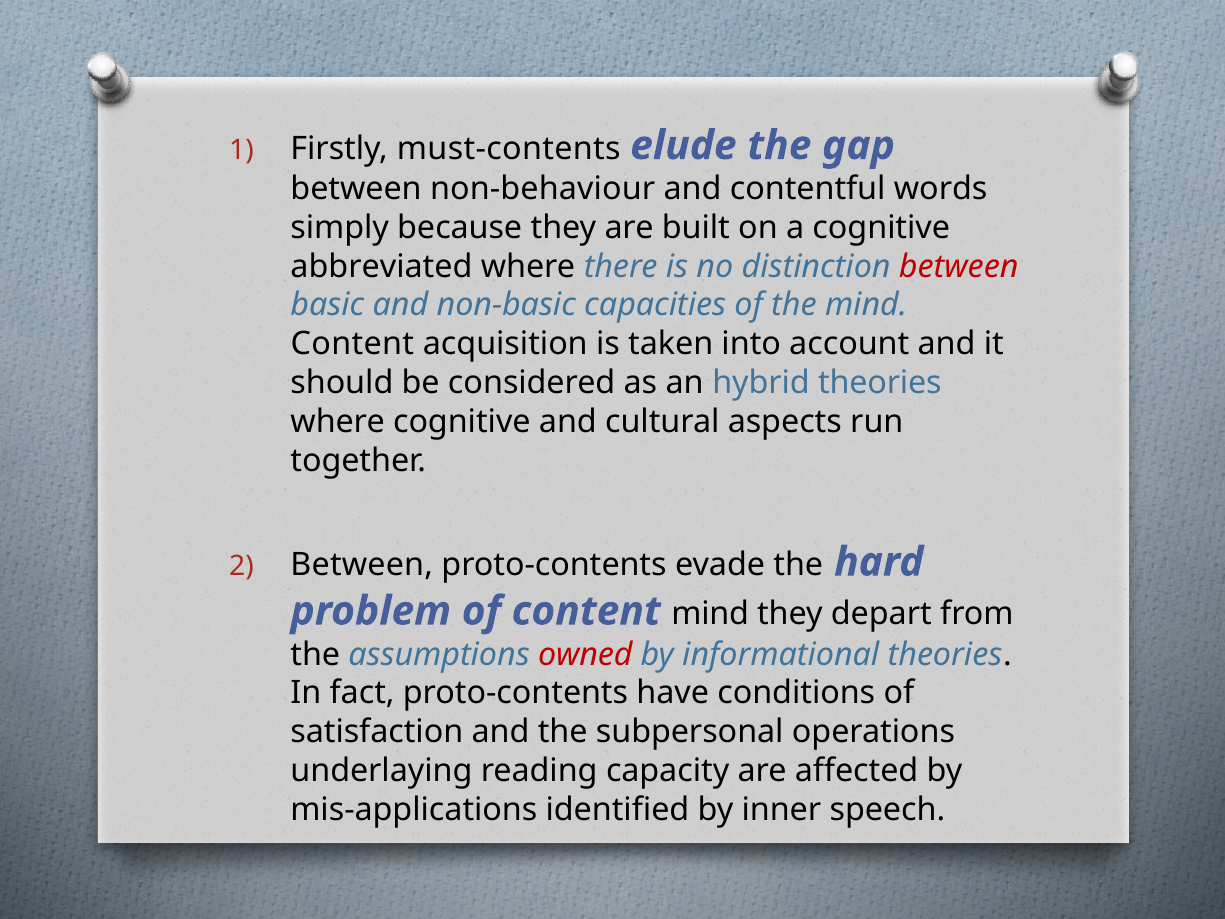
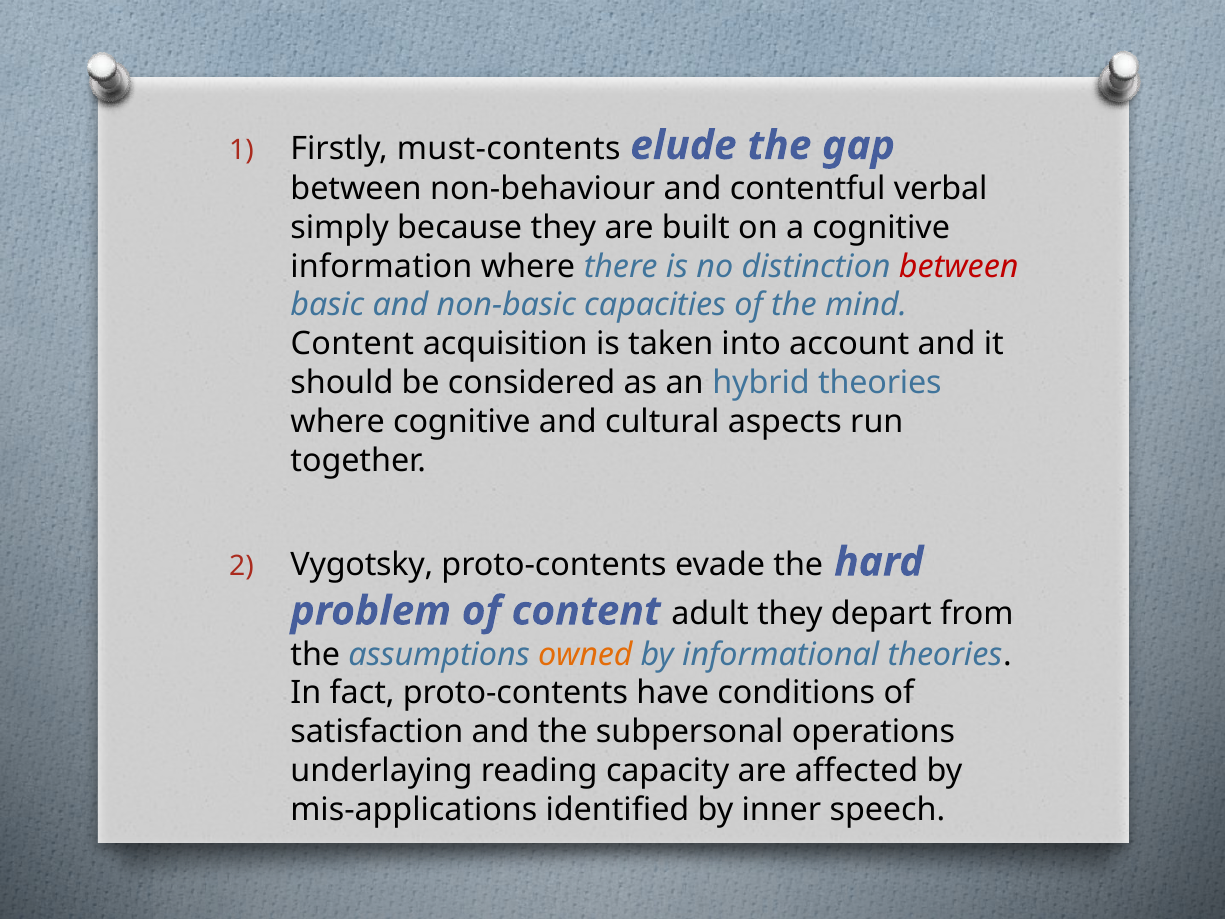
words: words -> verbal
abbreviated: abbreviated -> information
Between at (362, 565): Between -> Vygotsky
content mind: mind -> adult
owned colour: red -> orange
